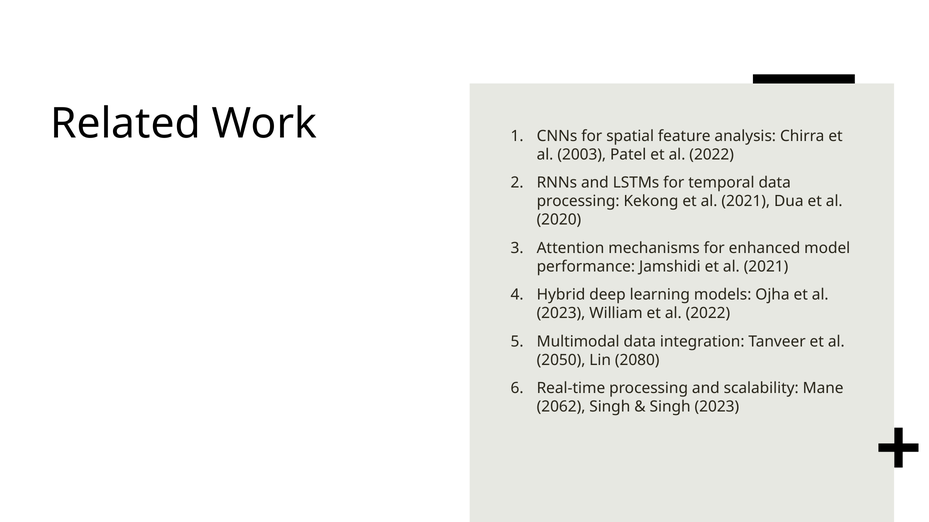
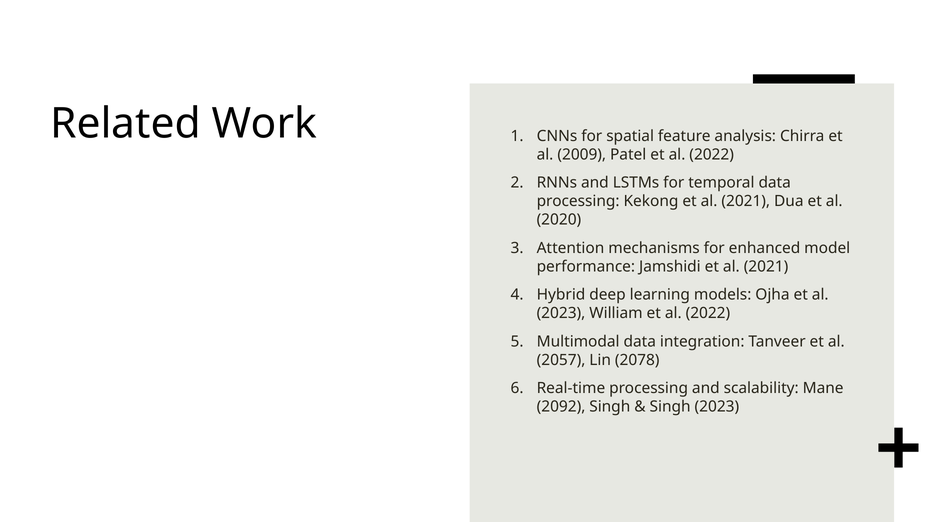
2003: 2003 -> 2009
2050: 2050 -> 2057
2080: 2080 -> 2078
2062: 2062 -> 2092
